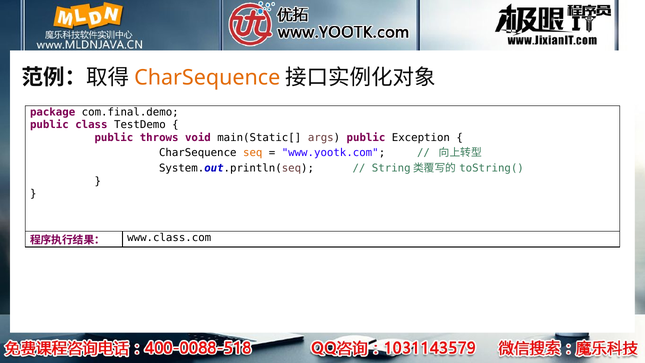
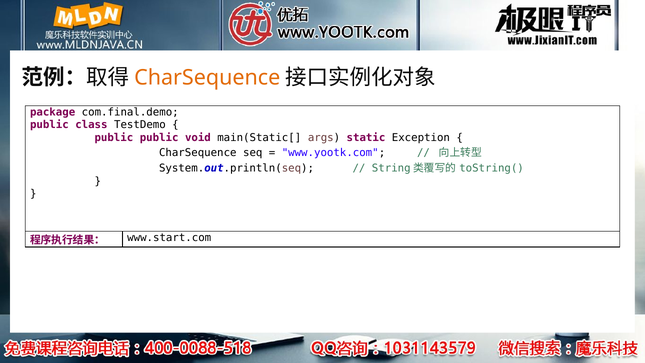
public throws: throws -> public
args public: public -> static
seq colour: orange -> black
www.class.com: www.class.com -> www.start.com
